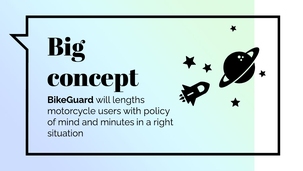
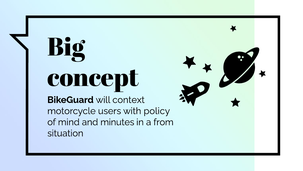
lengths: lengths -> context
right: right -> from
